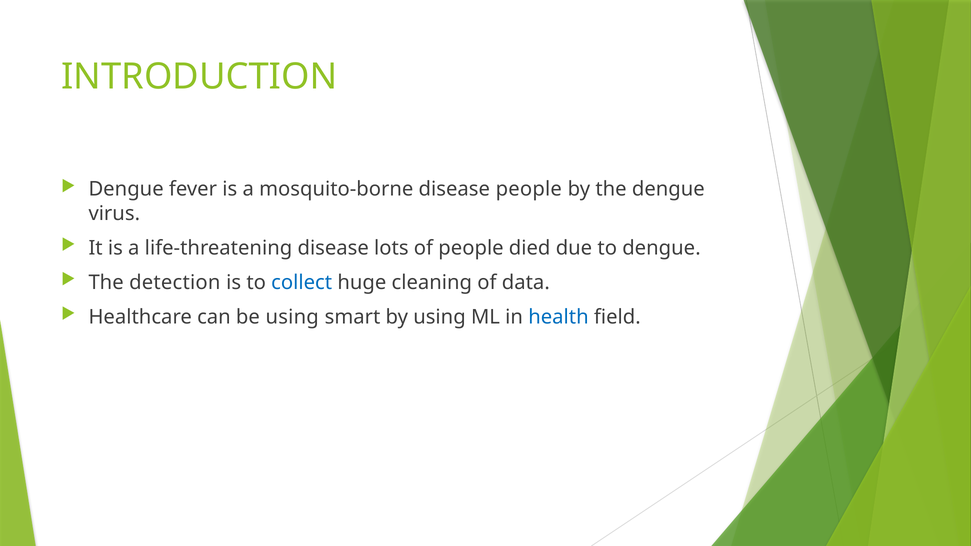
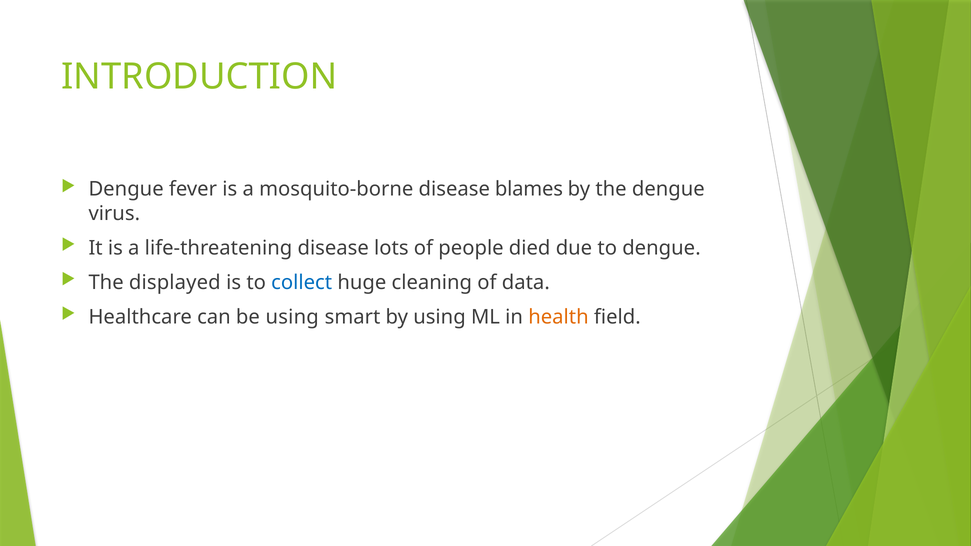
disease people: people -> blames
detection: detection -> displayed
health colour: blue -> orange
